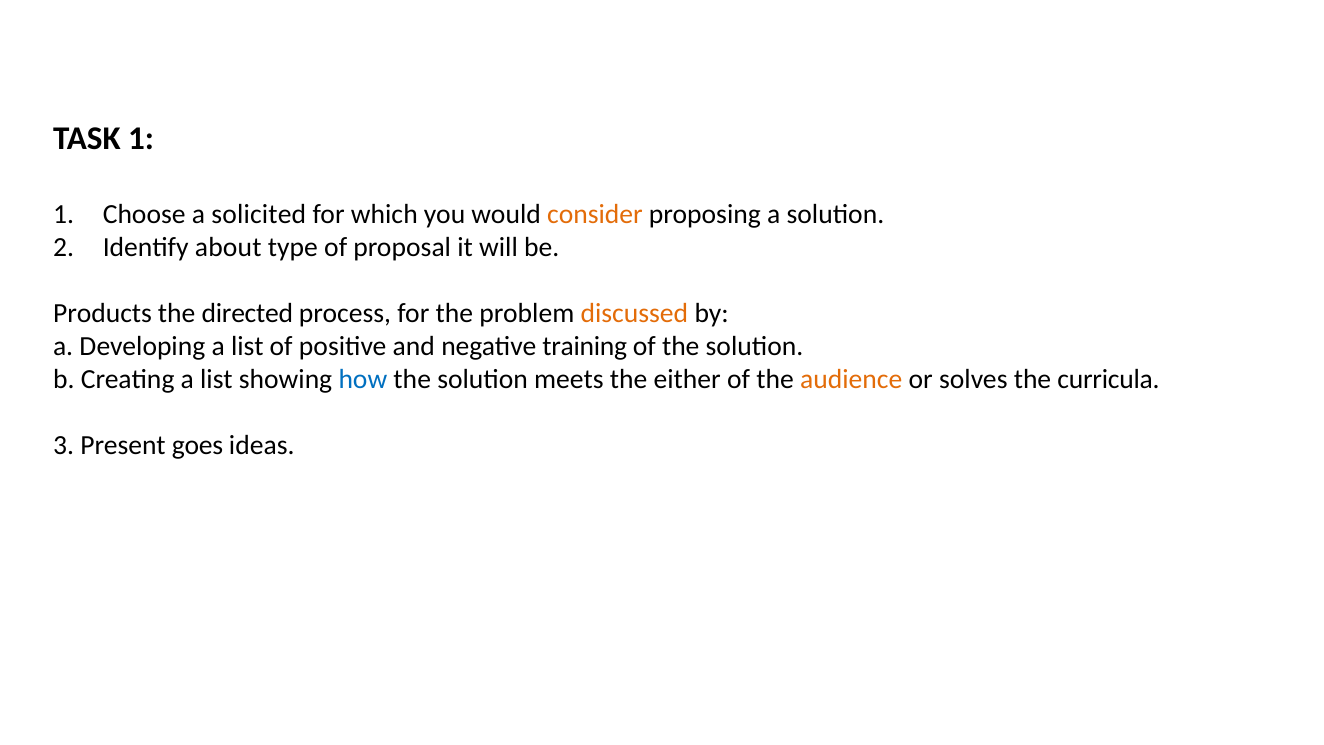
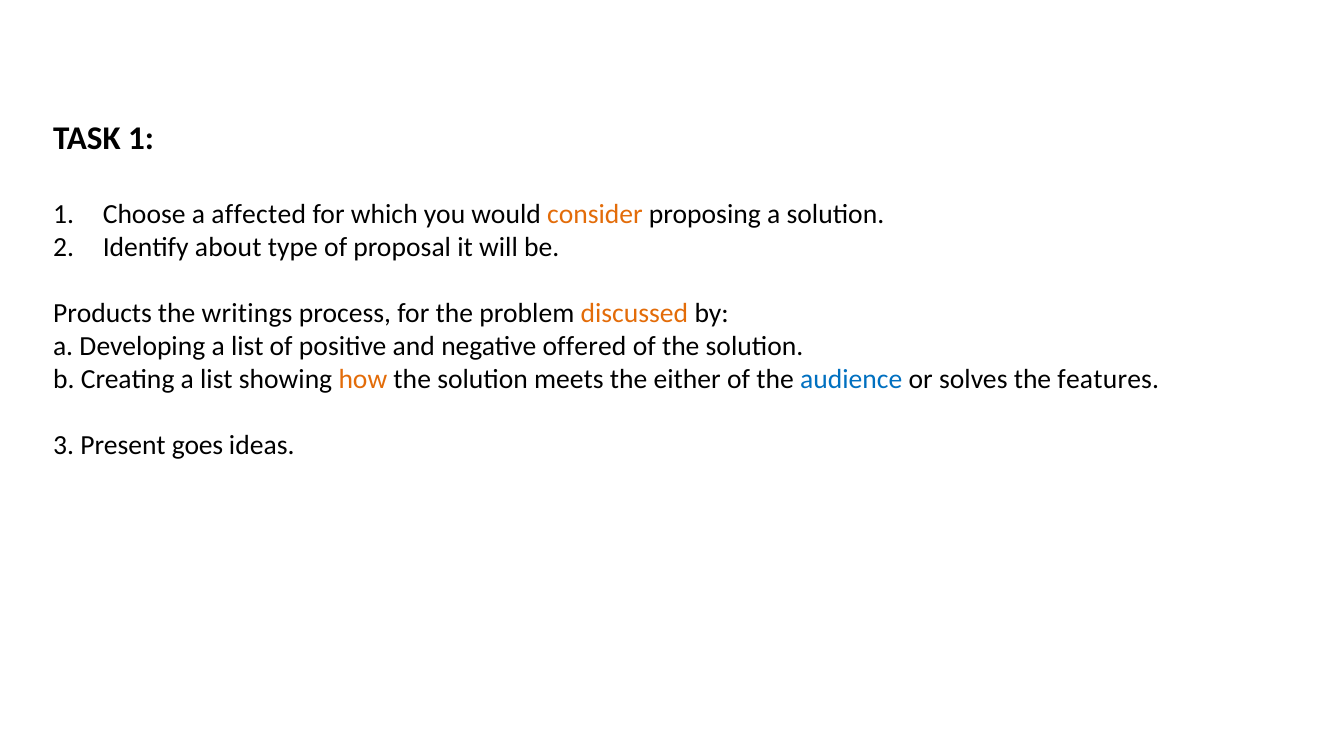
solicited: solicited -> affected
directed: directed -> writings
training: training -> offered
how colour: blue -> orange
audience colour: orange -> blue
curricula: curricula -> features
